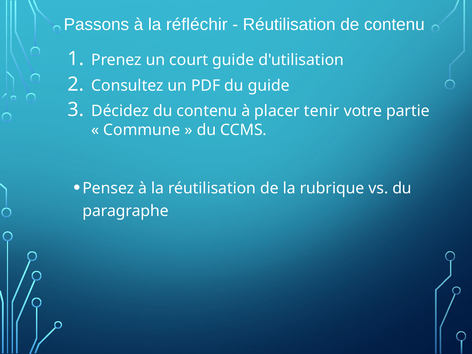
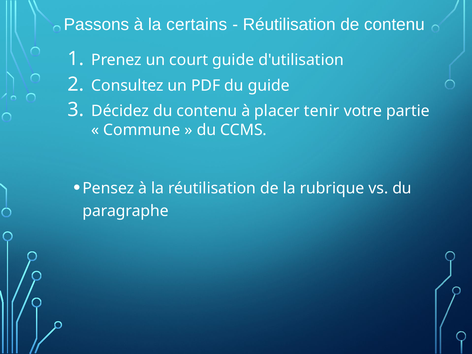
réfléchir: réfléchir -> certains
